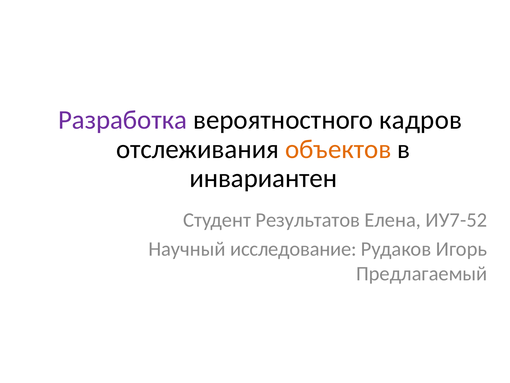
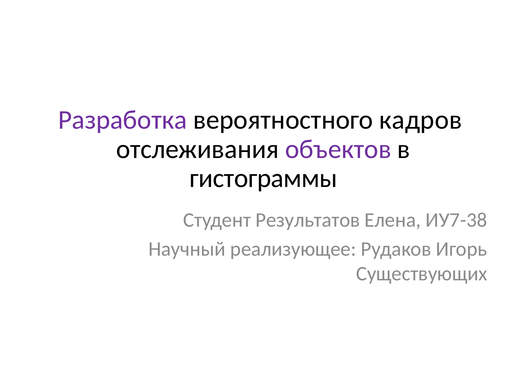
объектов colour: orange -> purple
инвариантен: инвариантен -> гистограммы
ИУ7-52: ИУ7-52 -> ИУ7-38
исследование: исследование -> реализующее
Предлагаемый: Предлагаемый -> Существующих
